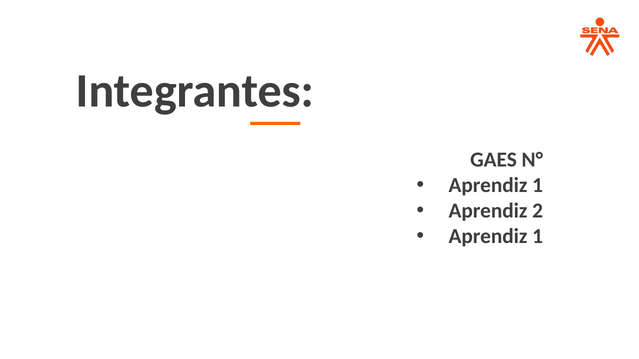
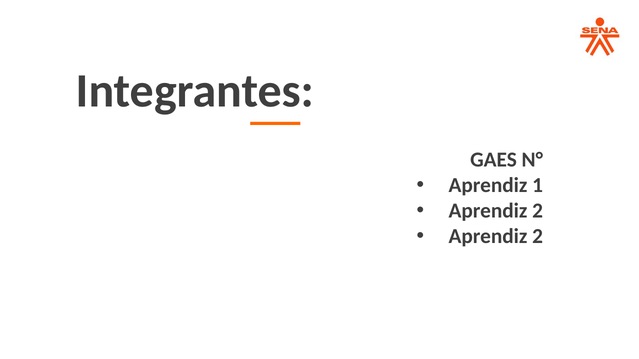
1 at (538, 237): 1 -> 2
